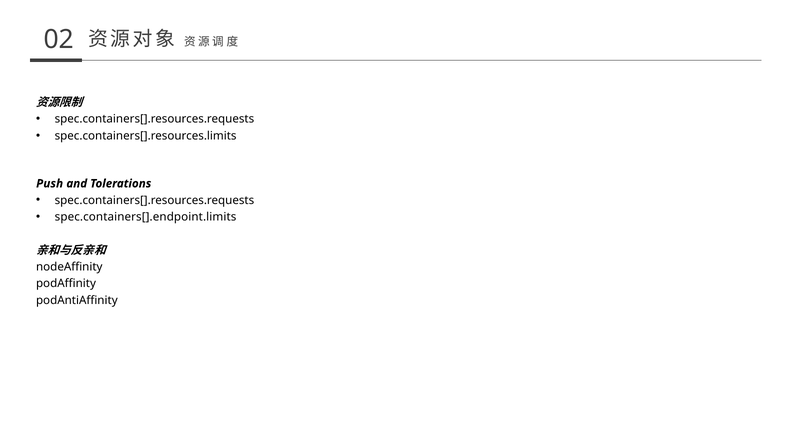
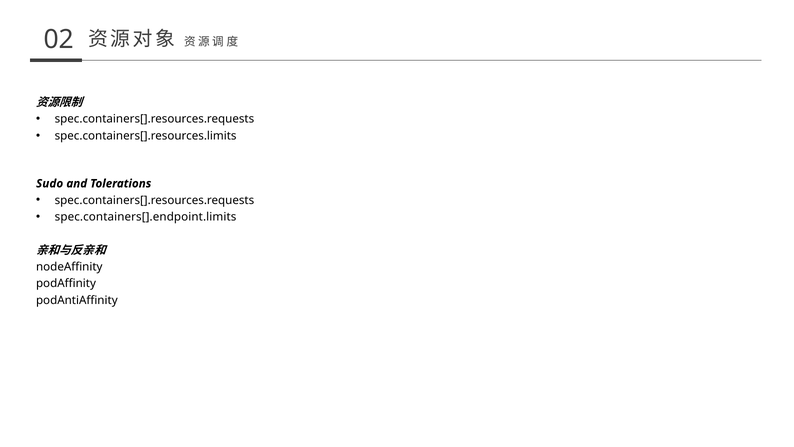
Push: Push -> Sudo
